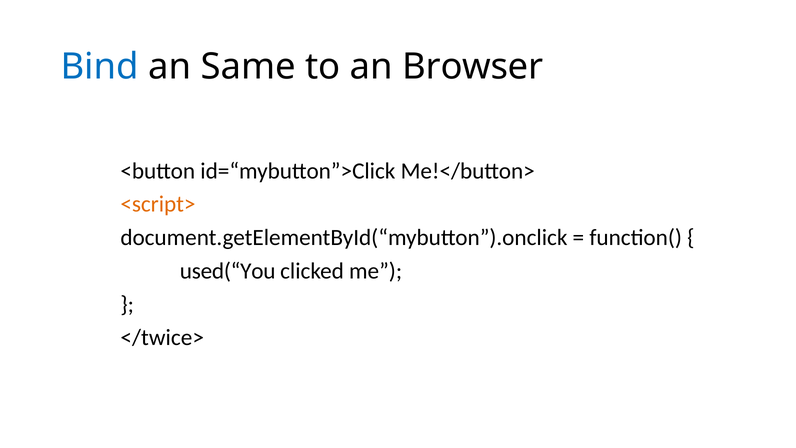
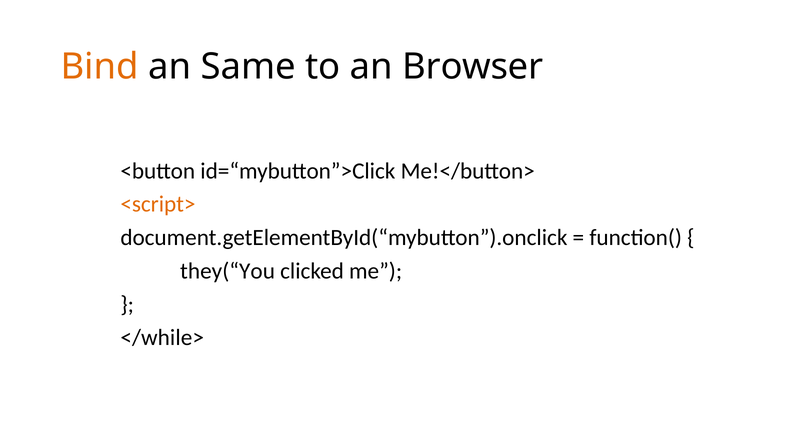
Bind colour: blue -> orange
used(“You: used(“You -> they(“You
</twice>: </twice> -> </while>
